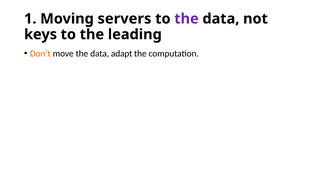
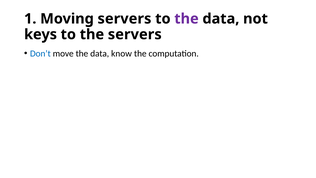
the leading: leading -> servers
Don’t colour: orange -> blue
adapt: adapt -> know
